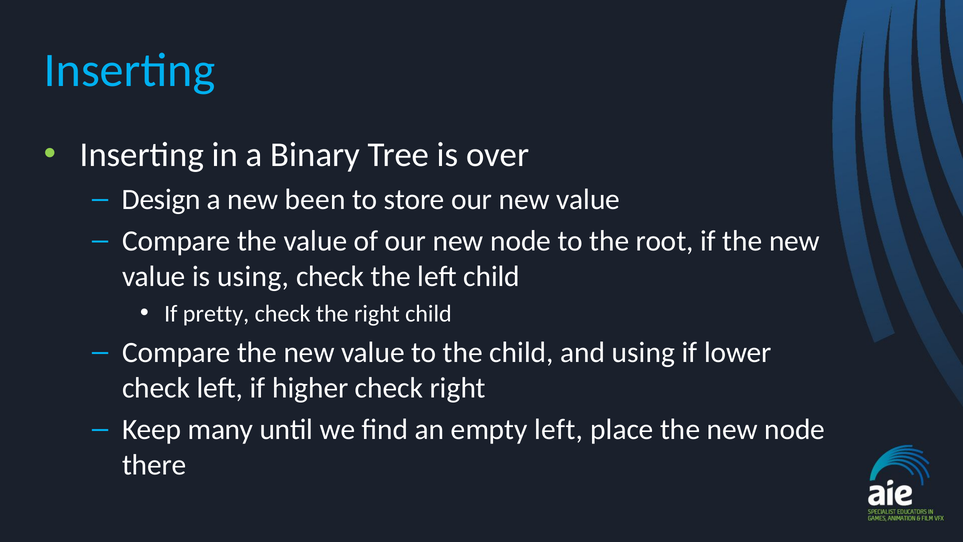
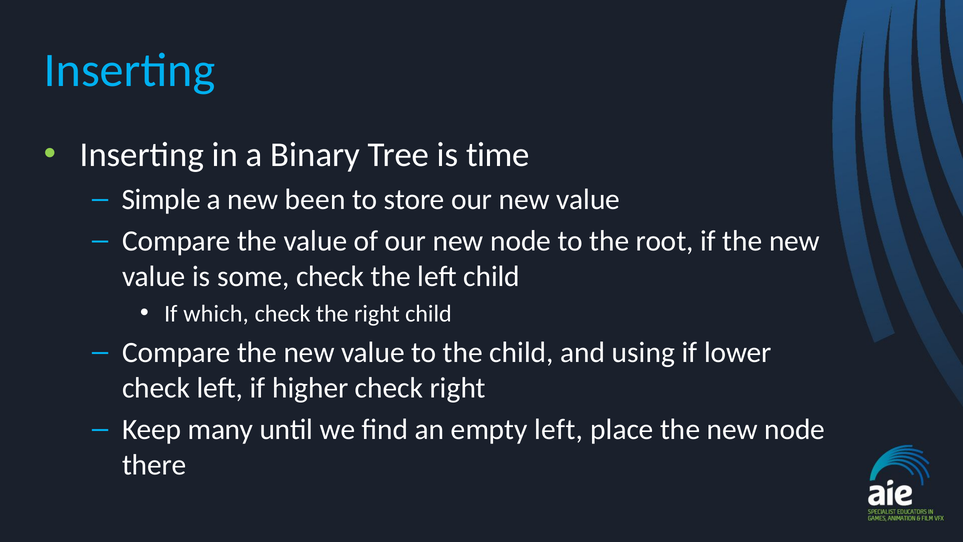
over: over -> time
Design: Design -> Simple
is using: using -> some
pretty: pretty -> which
